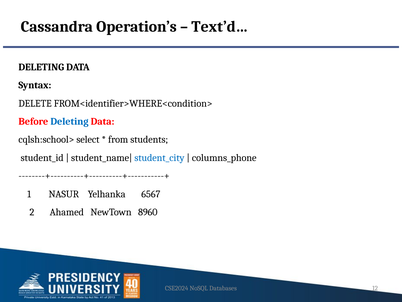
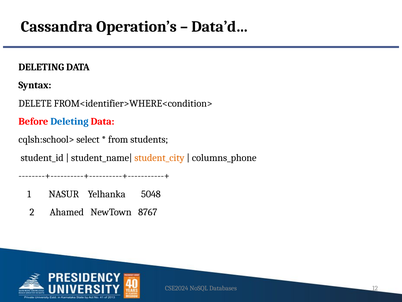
Text’d…: Text’d… -> Data’d…
student_city colour: blue -> orange
6567: 6567 -> 5048
8960: 8960 -> 8767
